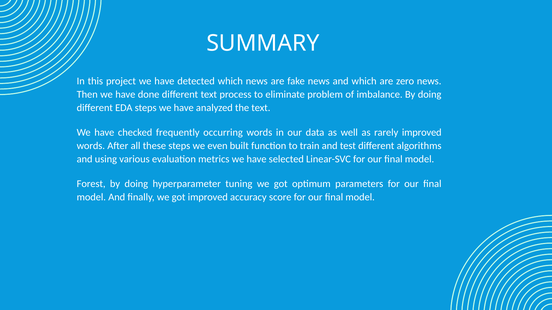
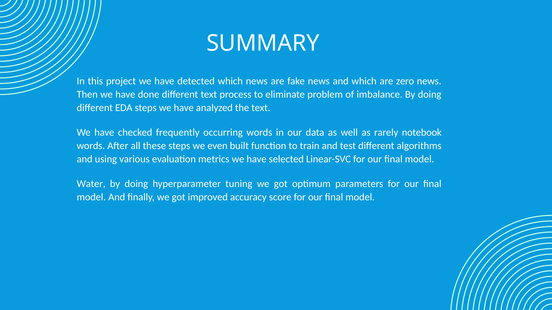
rarely improved: improved -> notebook
Forest: Forest -> Water
